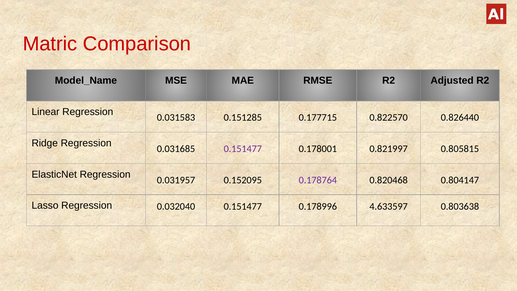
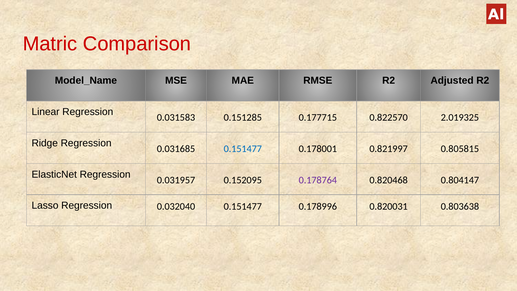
0.826440: 0.826440 -> 2.019325
0.151477 at (243, 149) colour: purple -> blue
4.633597: 4.633597 -> 0.820031
